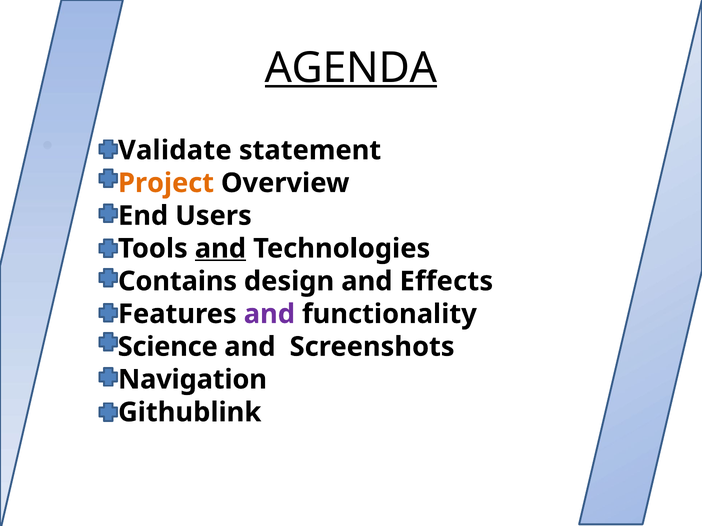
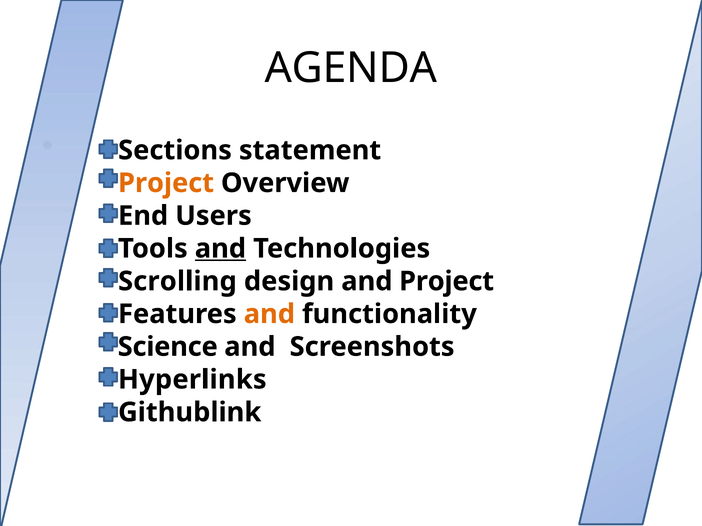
AGENDA underline: present -> none
Validate: Validate -> Sections
Contains: Contains -> Scrolling
and Effects: Effects -> Project
and at (269, 314) colour: purple -> orange
Navigation: Navigation -> Hyperlinks
